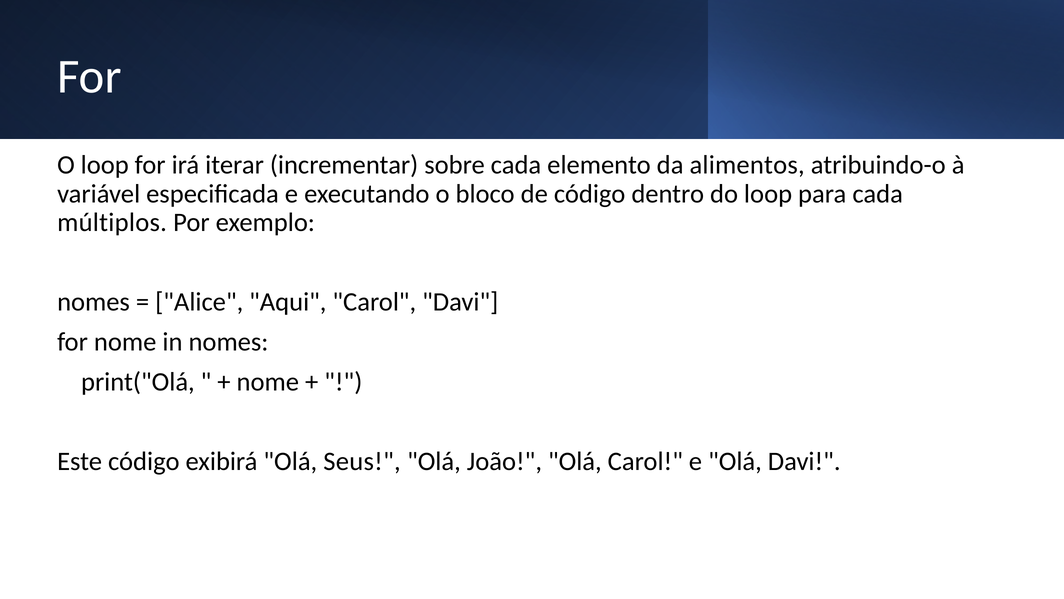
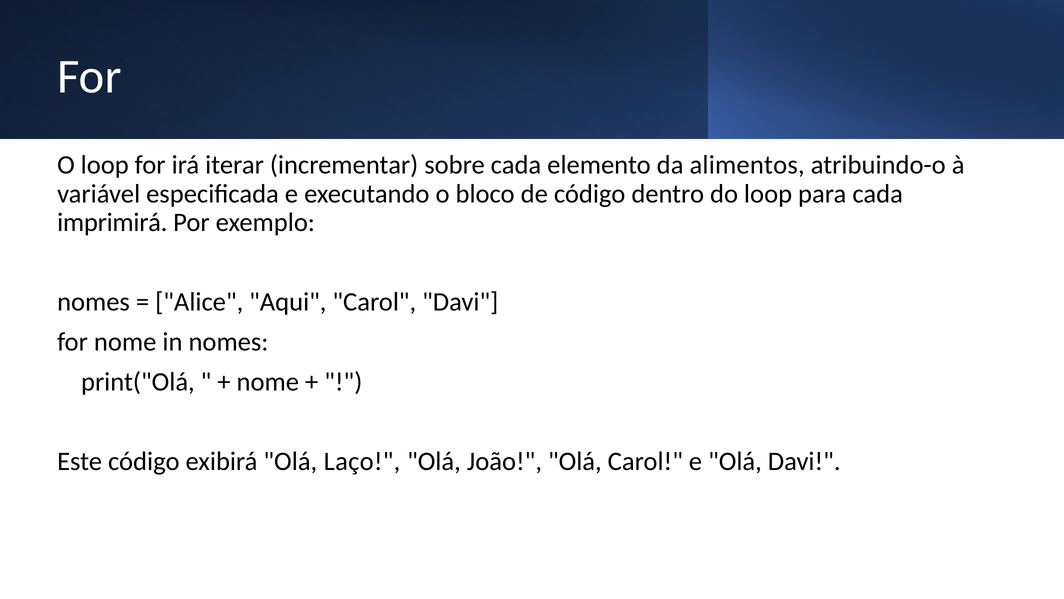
múltiplos: múltiplos -> imprimirá
Seus: Seus -> Laço
